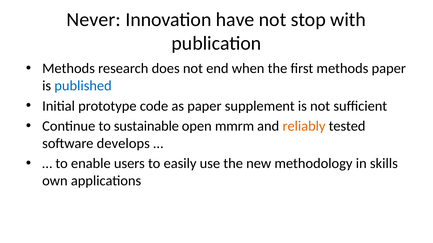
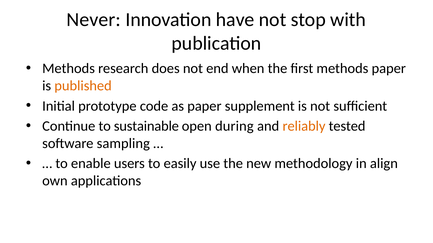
published colour: blue -> orange
mmrm: mmrm -> during
develops: develops -> sampling
skills: skills -> align
